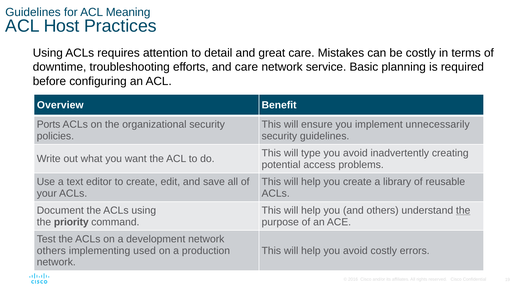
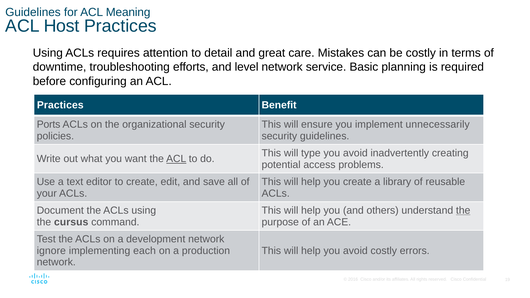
and care: care -> level
Overview at (60, 105): Overview -> Practices
ACL at (176, 159) underline: none -> present
priority: priority -> cursus
others at (51, 251): others -> ignore
used: used -> each
